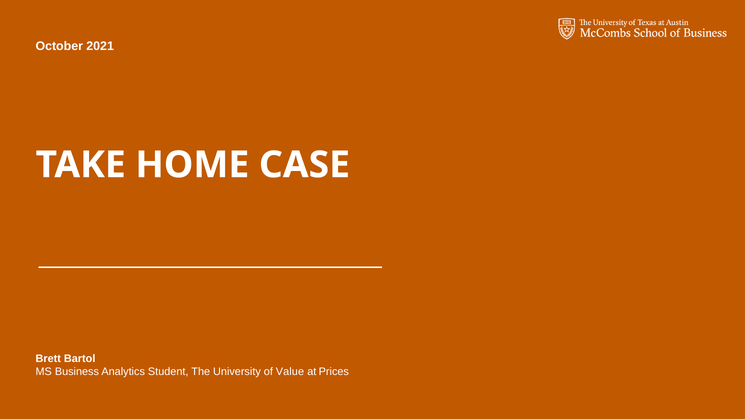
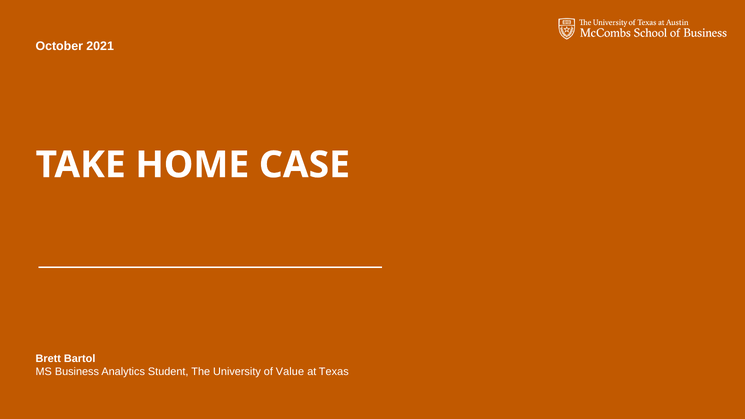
Prices: Prices -> Texas
